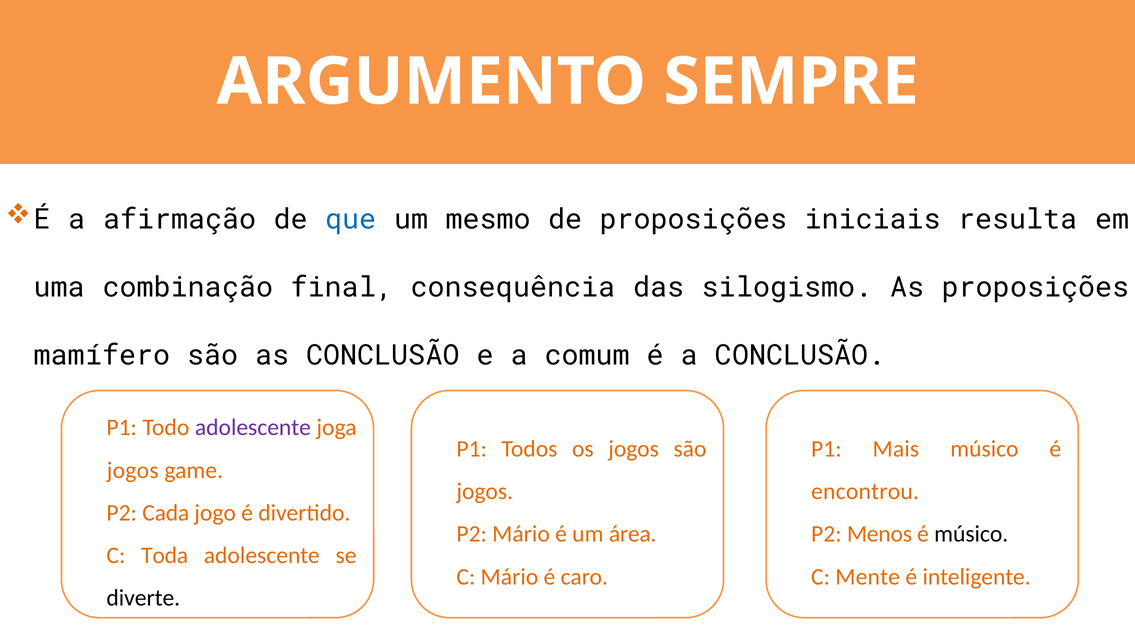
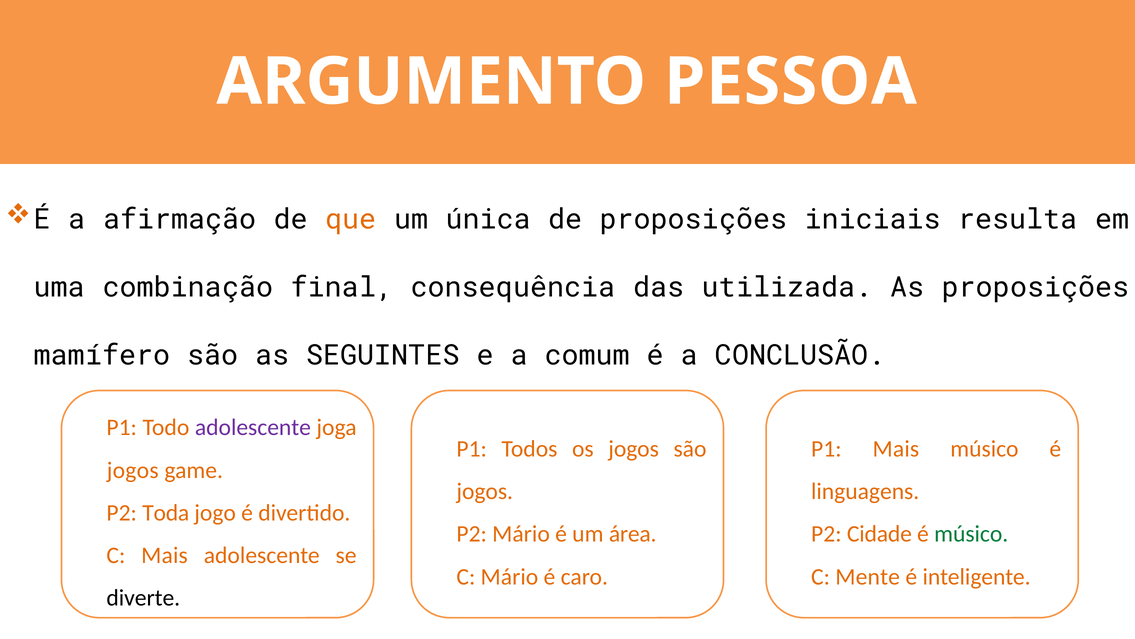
SEMPRE: SEMPRE -> PESSOA
que colour: blue -> orange
mesmo: mesmo -> única
silogismo: silogismo -> utilizada
as CONCLUSÃO: CONCLUSÃO -> SEGUINTES
encontrou: encontrou -> linguagens
Cada: Cada -> Toda
Menos: Menos -> Cidade
músico at (971, 534) colour: black -> green
C Toda: Toda -> Mais
